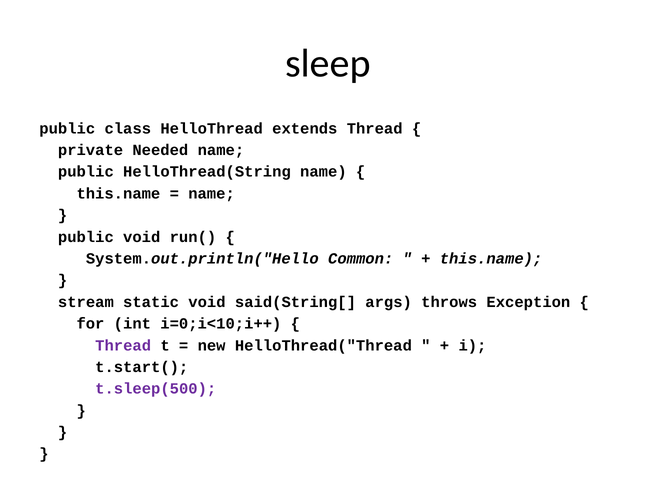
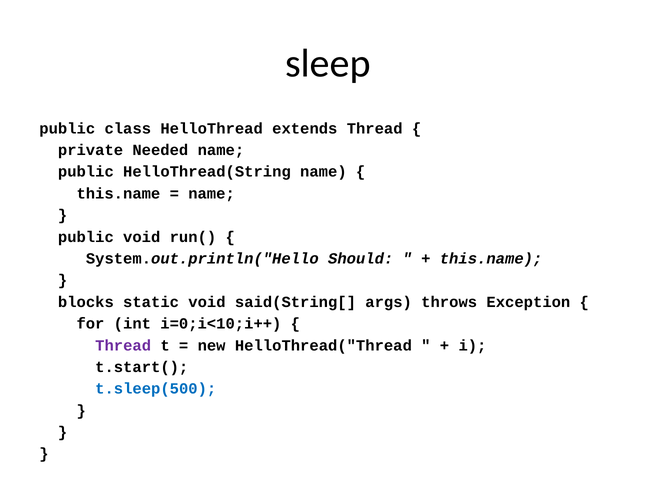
Common: Common -> Should
stream: stream -> blocks
t.sleep(500 colour: purple -> blue
